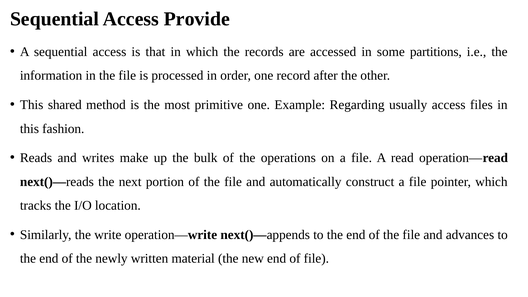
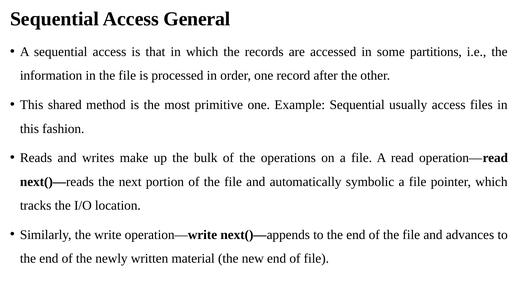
Provide: Provide -> General
Example Regarding: Regarding -> Sequential
construct: construct -> symbolic
